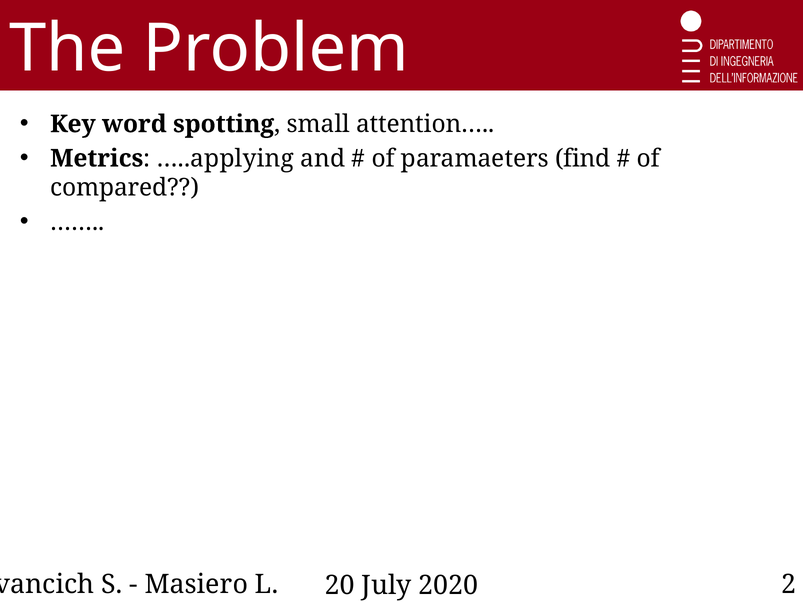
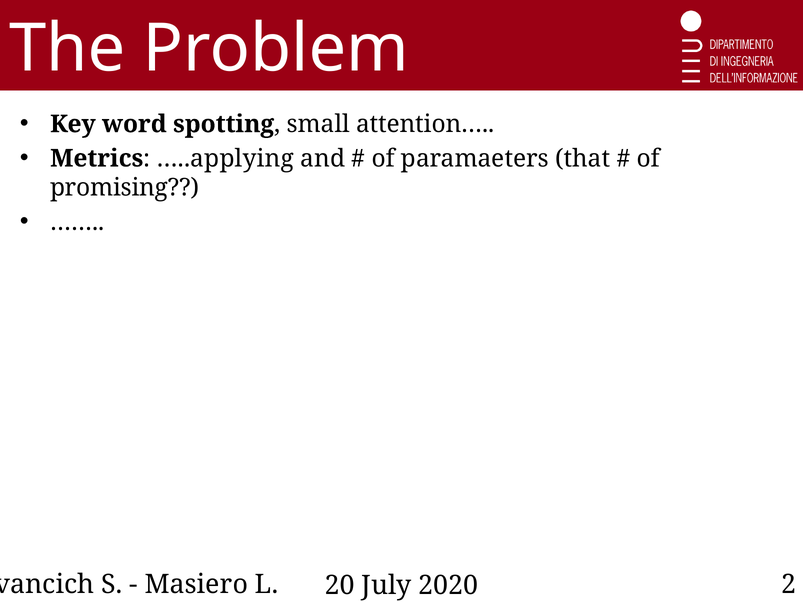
find: find -> that
compared: compared -> promising
